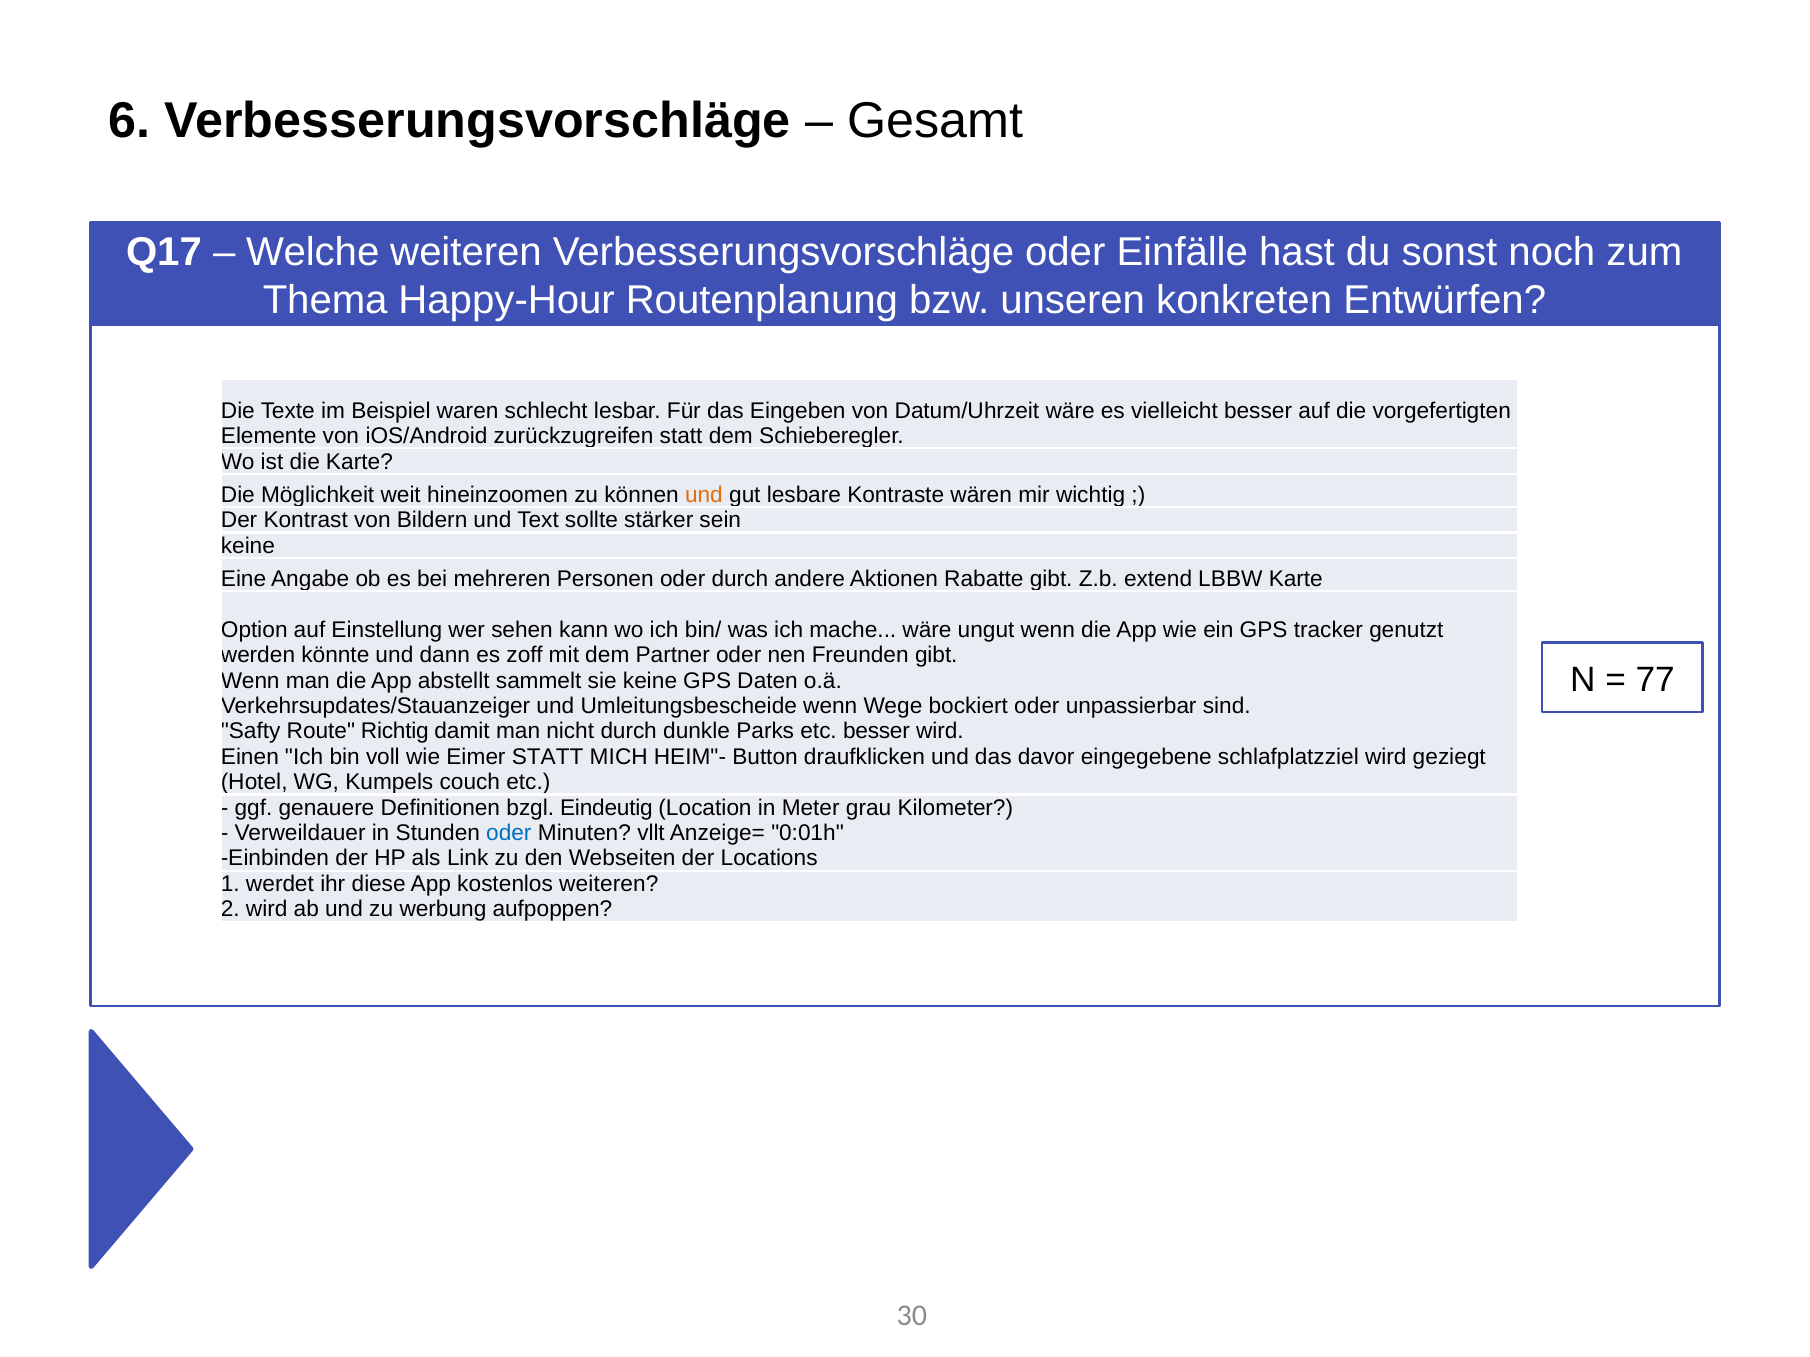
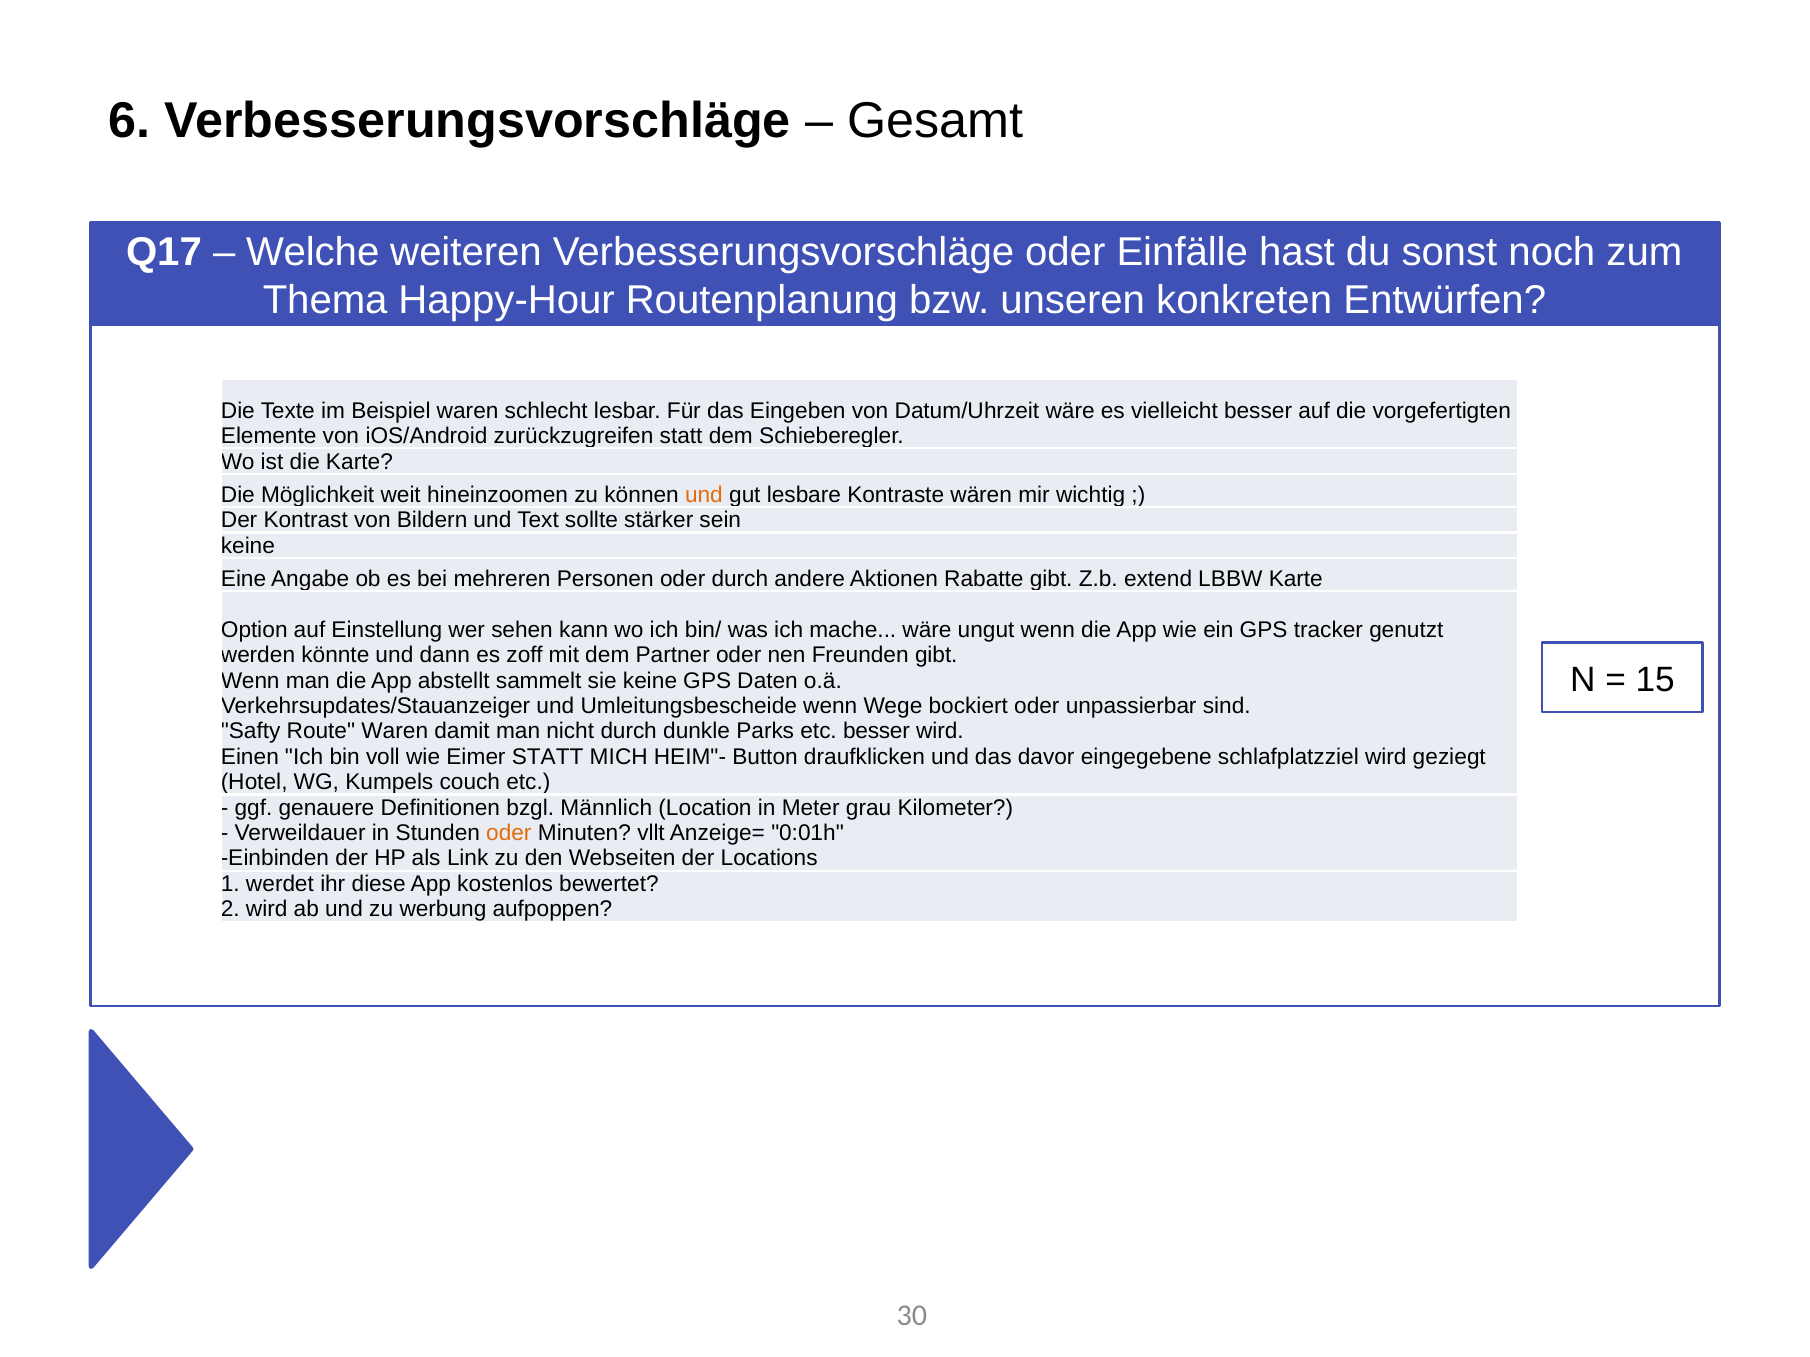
77: 77 -> 15
Route Richtig: Richtig -> Waren
Eindeutig: Eindeutig -> Männlich
oder at (509, 833) colour: blue -> orange
kostenlos weiteren: weiteren -> bewertet
